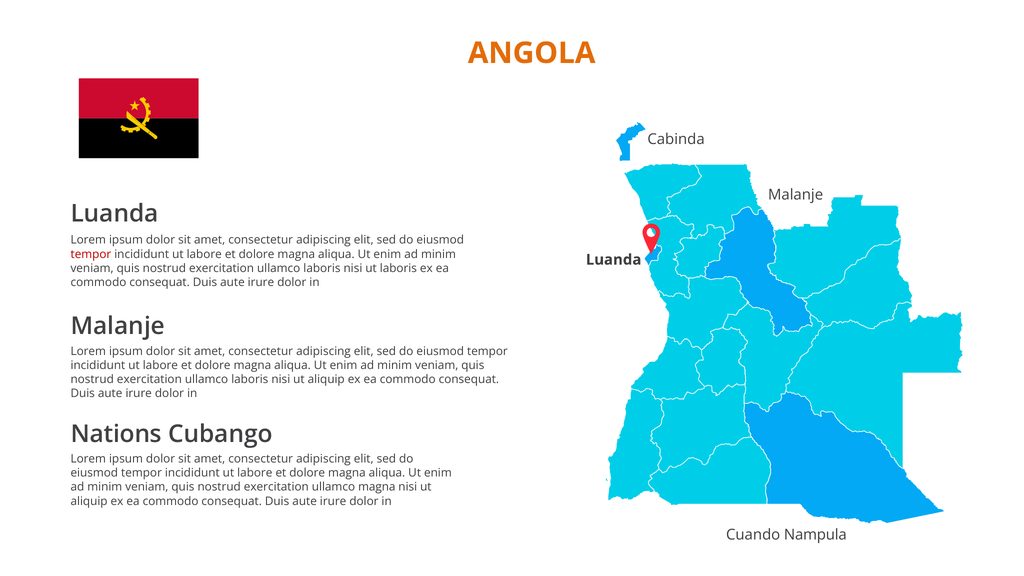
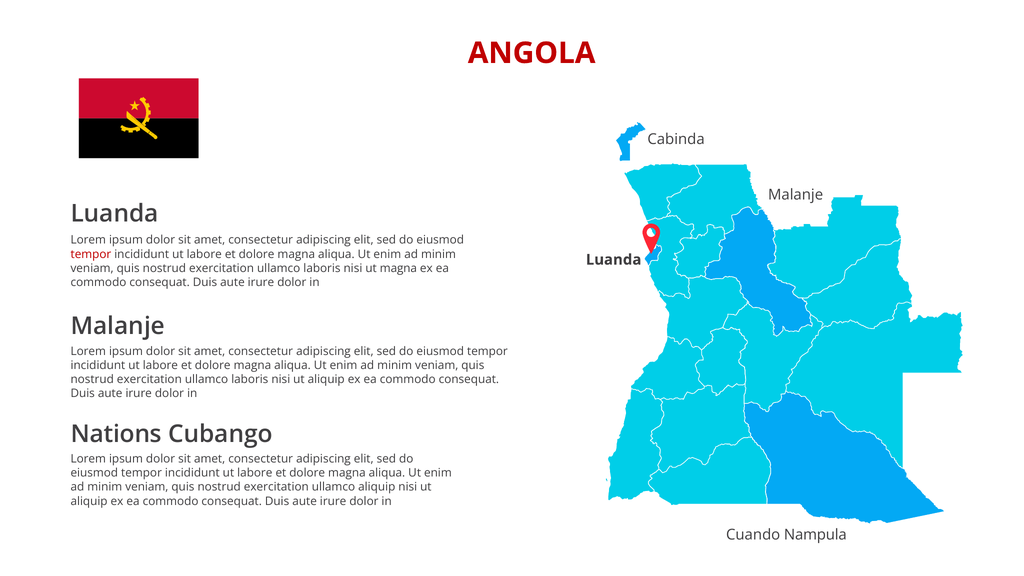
ANGOLA colour: orange -> red
ut laboris: laboris -> magna
ullamco magna: magna -> aliquip
